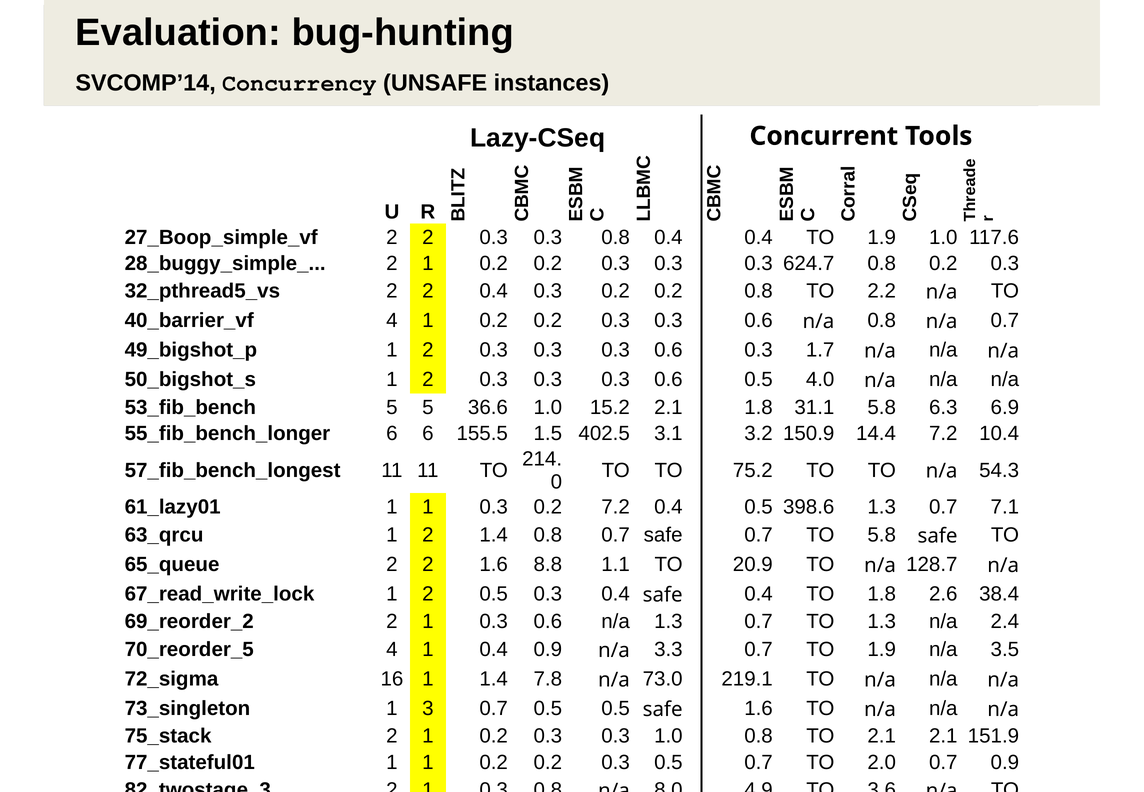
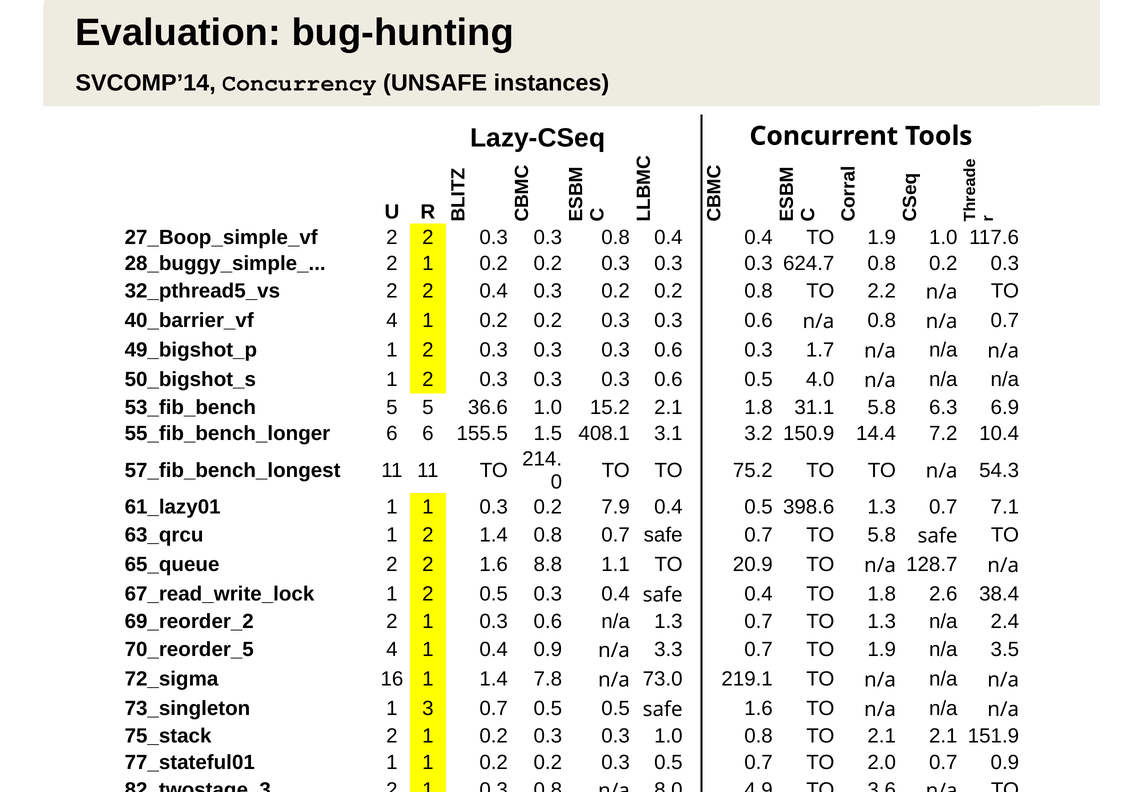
402.5: 402.5 -> 408.1
0.2 7.2: 7.2 -> 7.9
